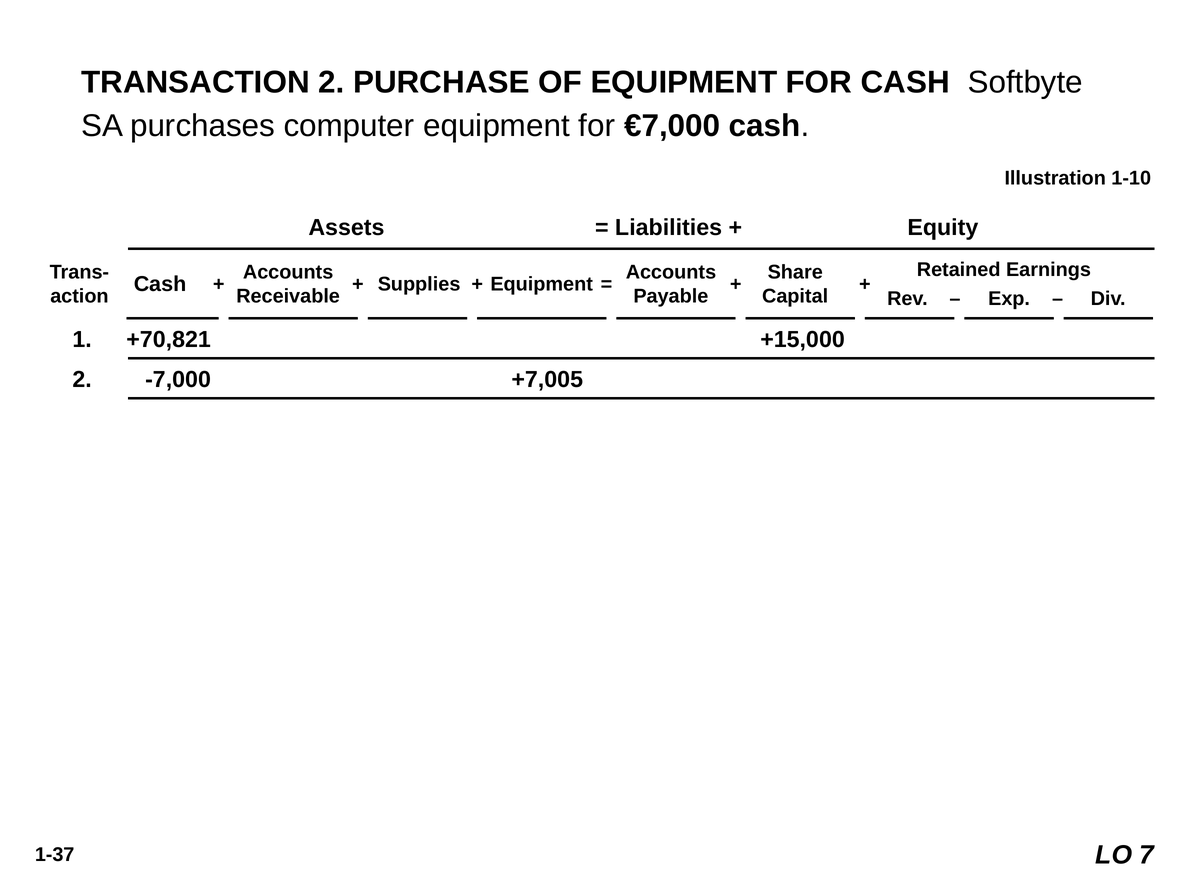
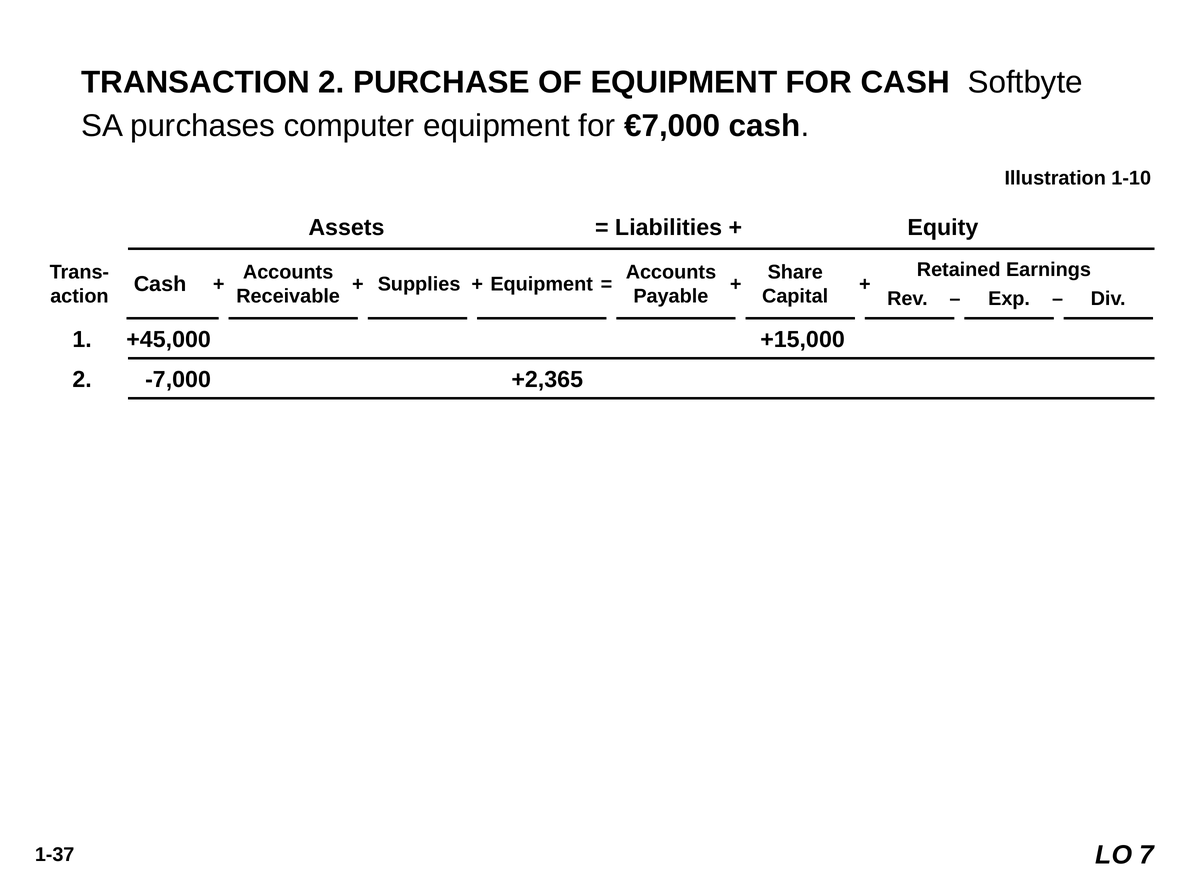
+70,821: +70,821 -> +45,000
+7,005: +7,005 -> +2,365
